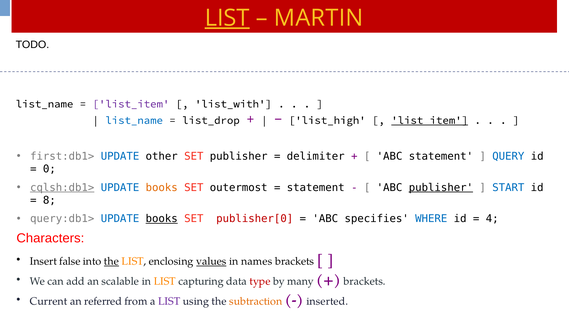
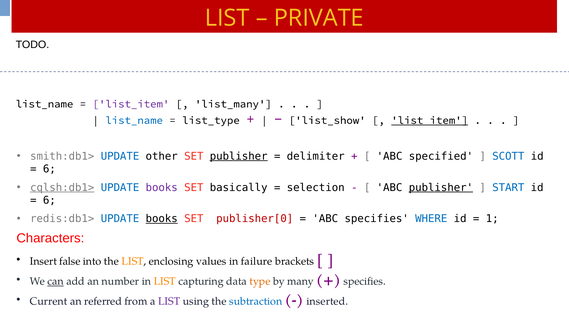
LIST at (227, 18) underline: present -> none
MARTIN: MARTIN -> PRIVATE
list_with: list_with -> list_many
list_drop: list_drop -> list_type
list_high: list_high -> list_show
first:db1>: first:db1> -> smith:db1>
publisher at (239, 156) underline: none -> present
ABC statement: statement -> specified
QUERY: QUERY -> SCOTT
0 at (49, 169): 0 -> 6
books at (162, 188) colour: orange -> purple
outermost: outermost -> basically
statement at (316, 188): statement -> selection
8 at (49, 200): 8 -> 6
query:db1>: query:db1> -> redis:db1>
4: 4 -> 1
the at (111, 261) underline: present -> none
values underline: present -> none
names: names -> failure
can underline: none -> present
scalable: scalable -> number
type colour: red -> orange
brackets at (365, 281): brackets -> specifies
subtraction colour: orange -> blue
